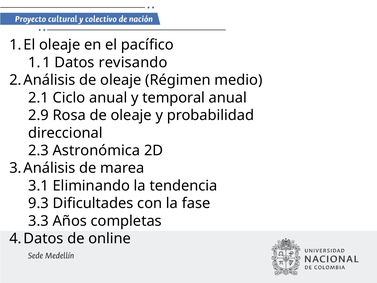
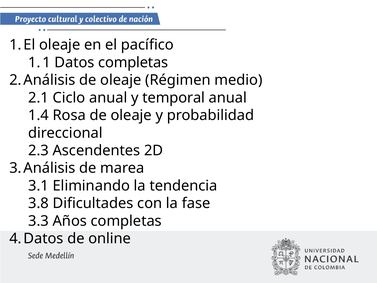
Datos revisando: revisando -> completas
2.9: 2.9 -> 1.4
Astronómica: Astronómica -> Ascendentes
9.3: 9.3 -> 3.8
